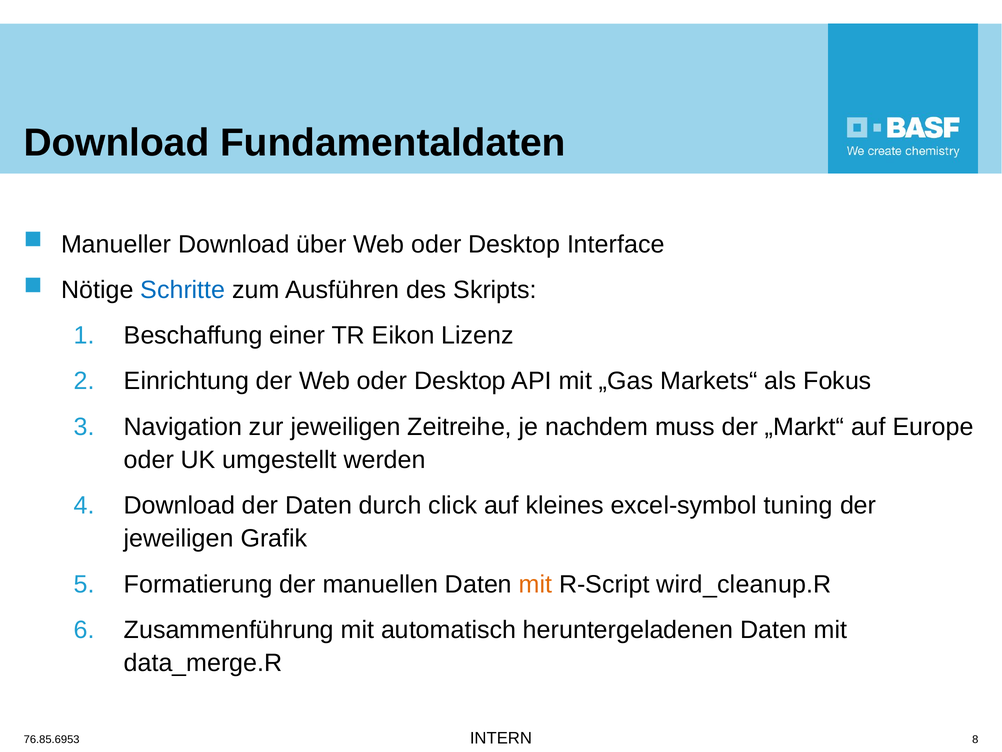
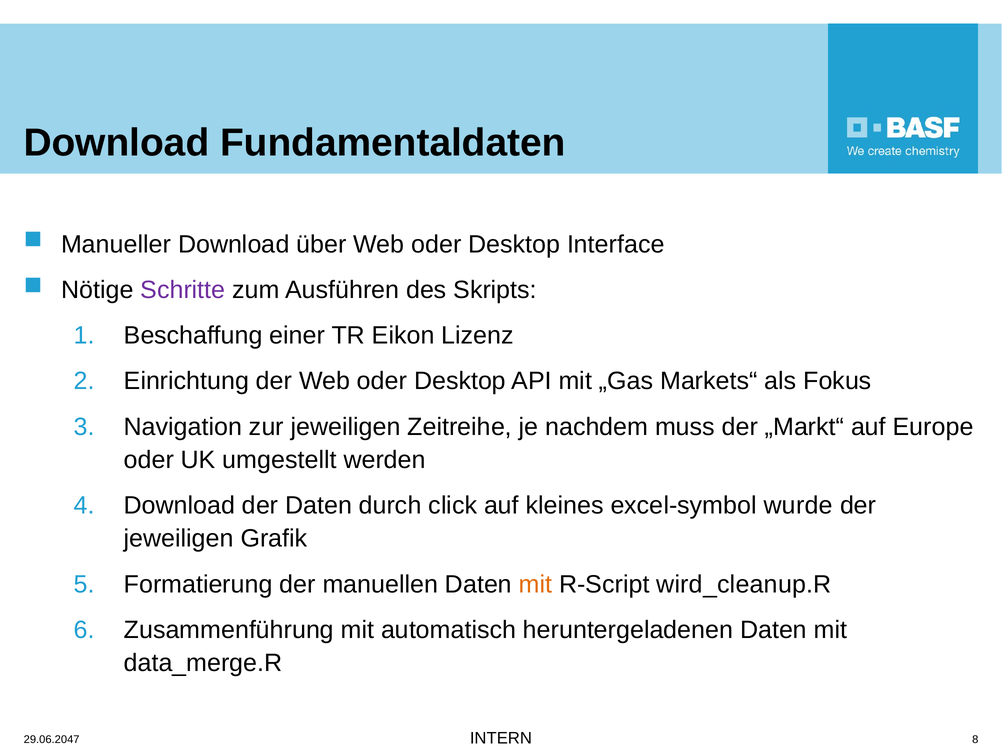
Schritte colour: blue -> purple
tuning: tuning -> wurde
76.85.6953: 76.85.6953 -> 29.06.2047
